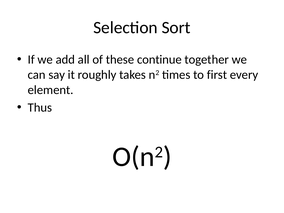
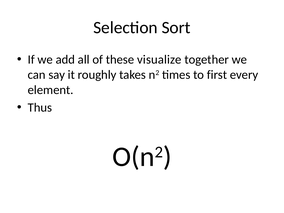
continue: continue -> visualize
